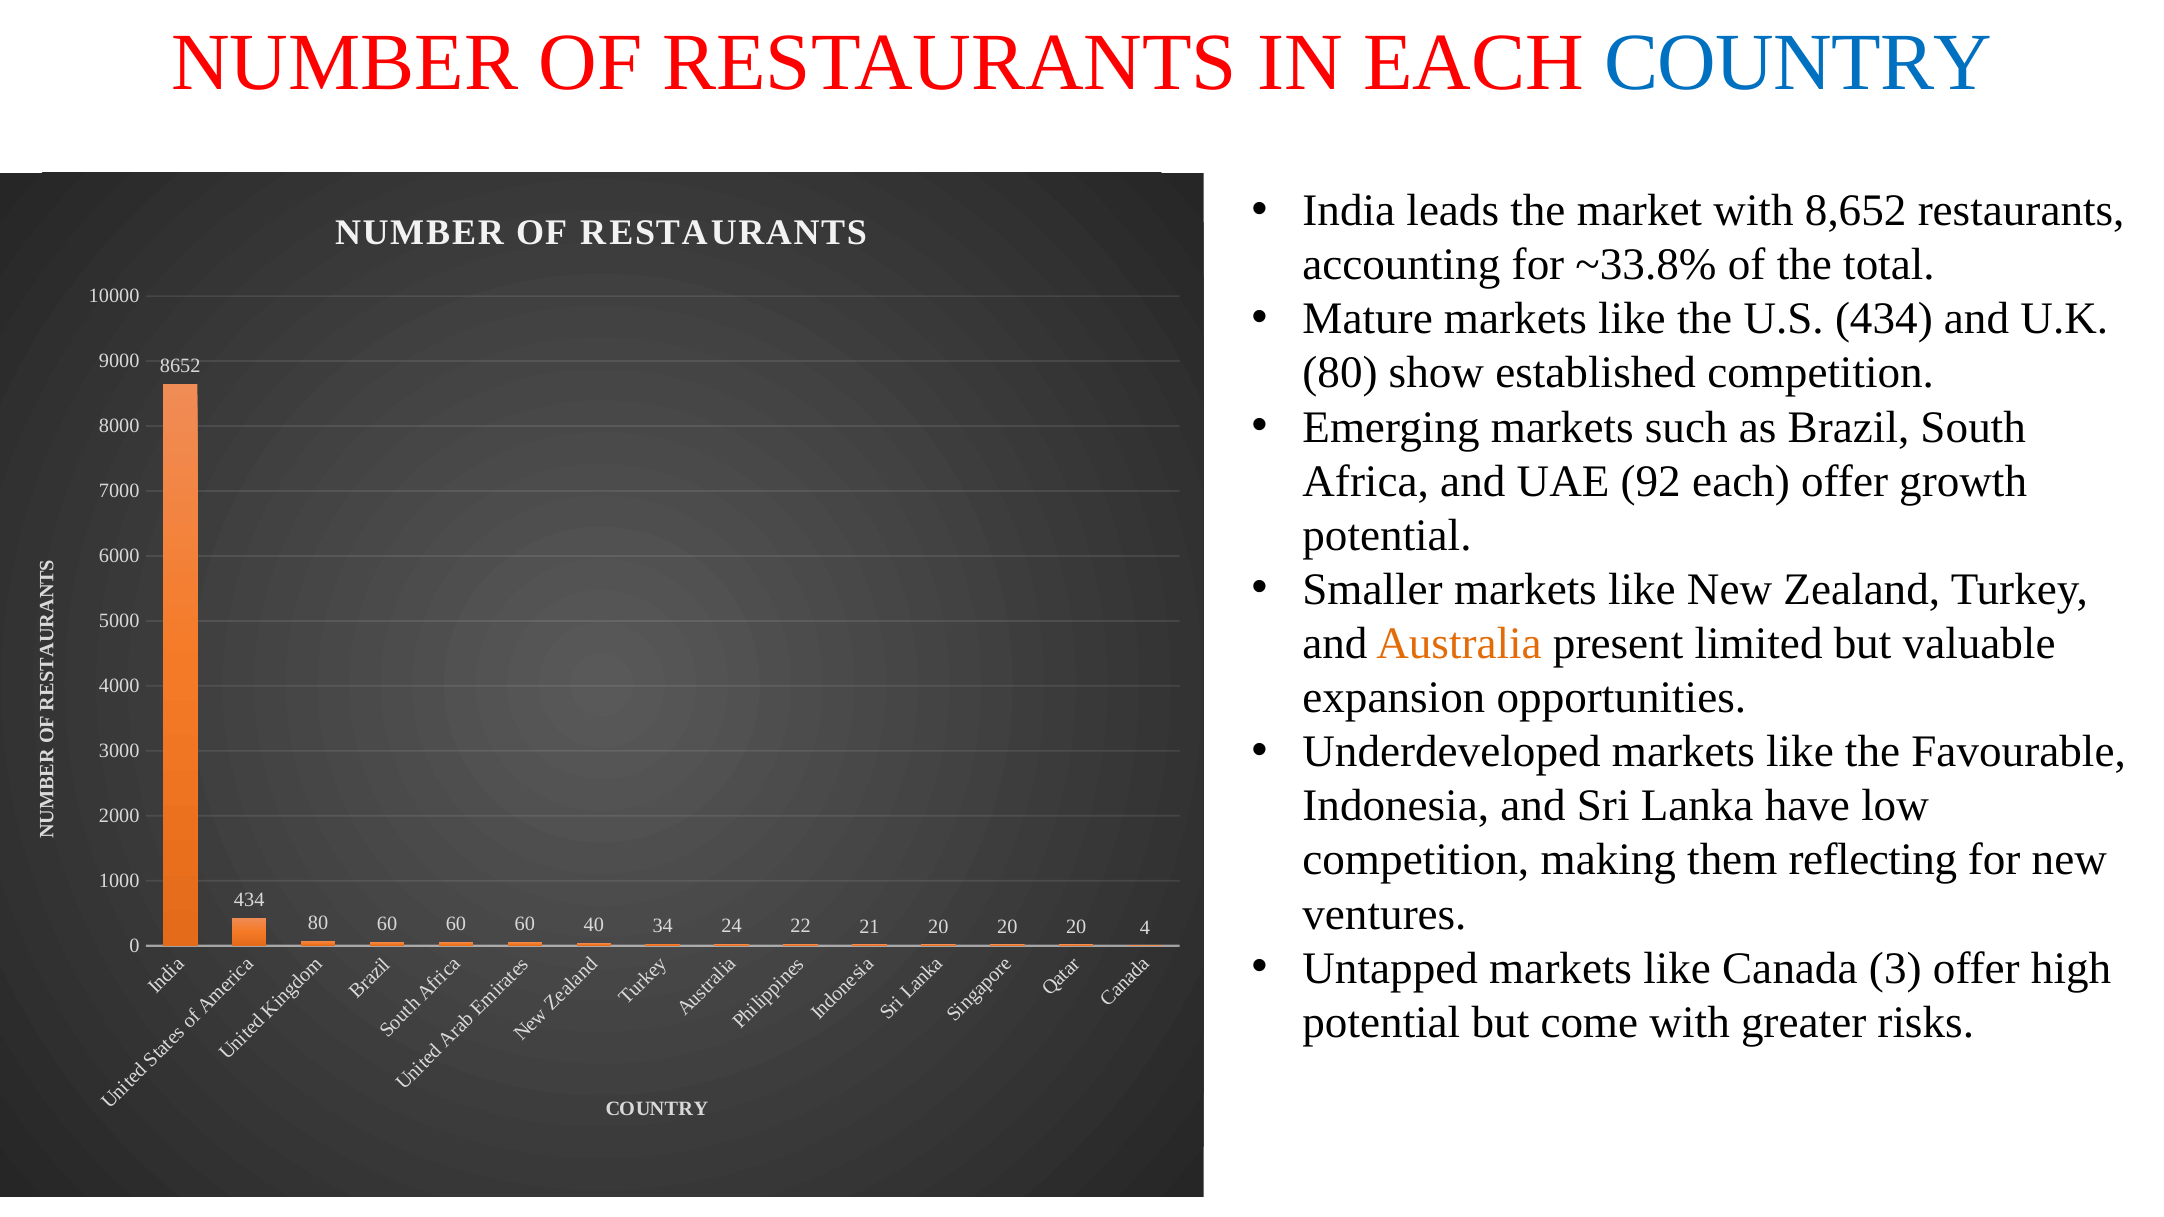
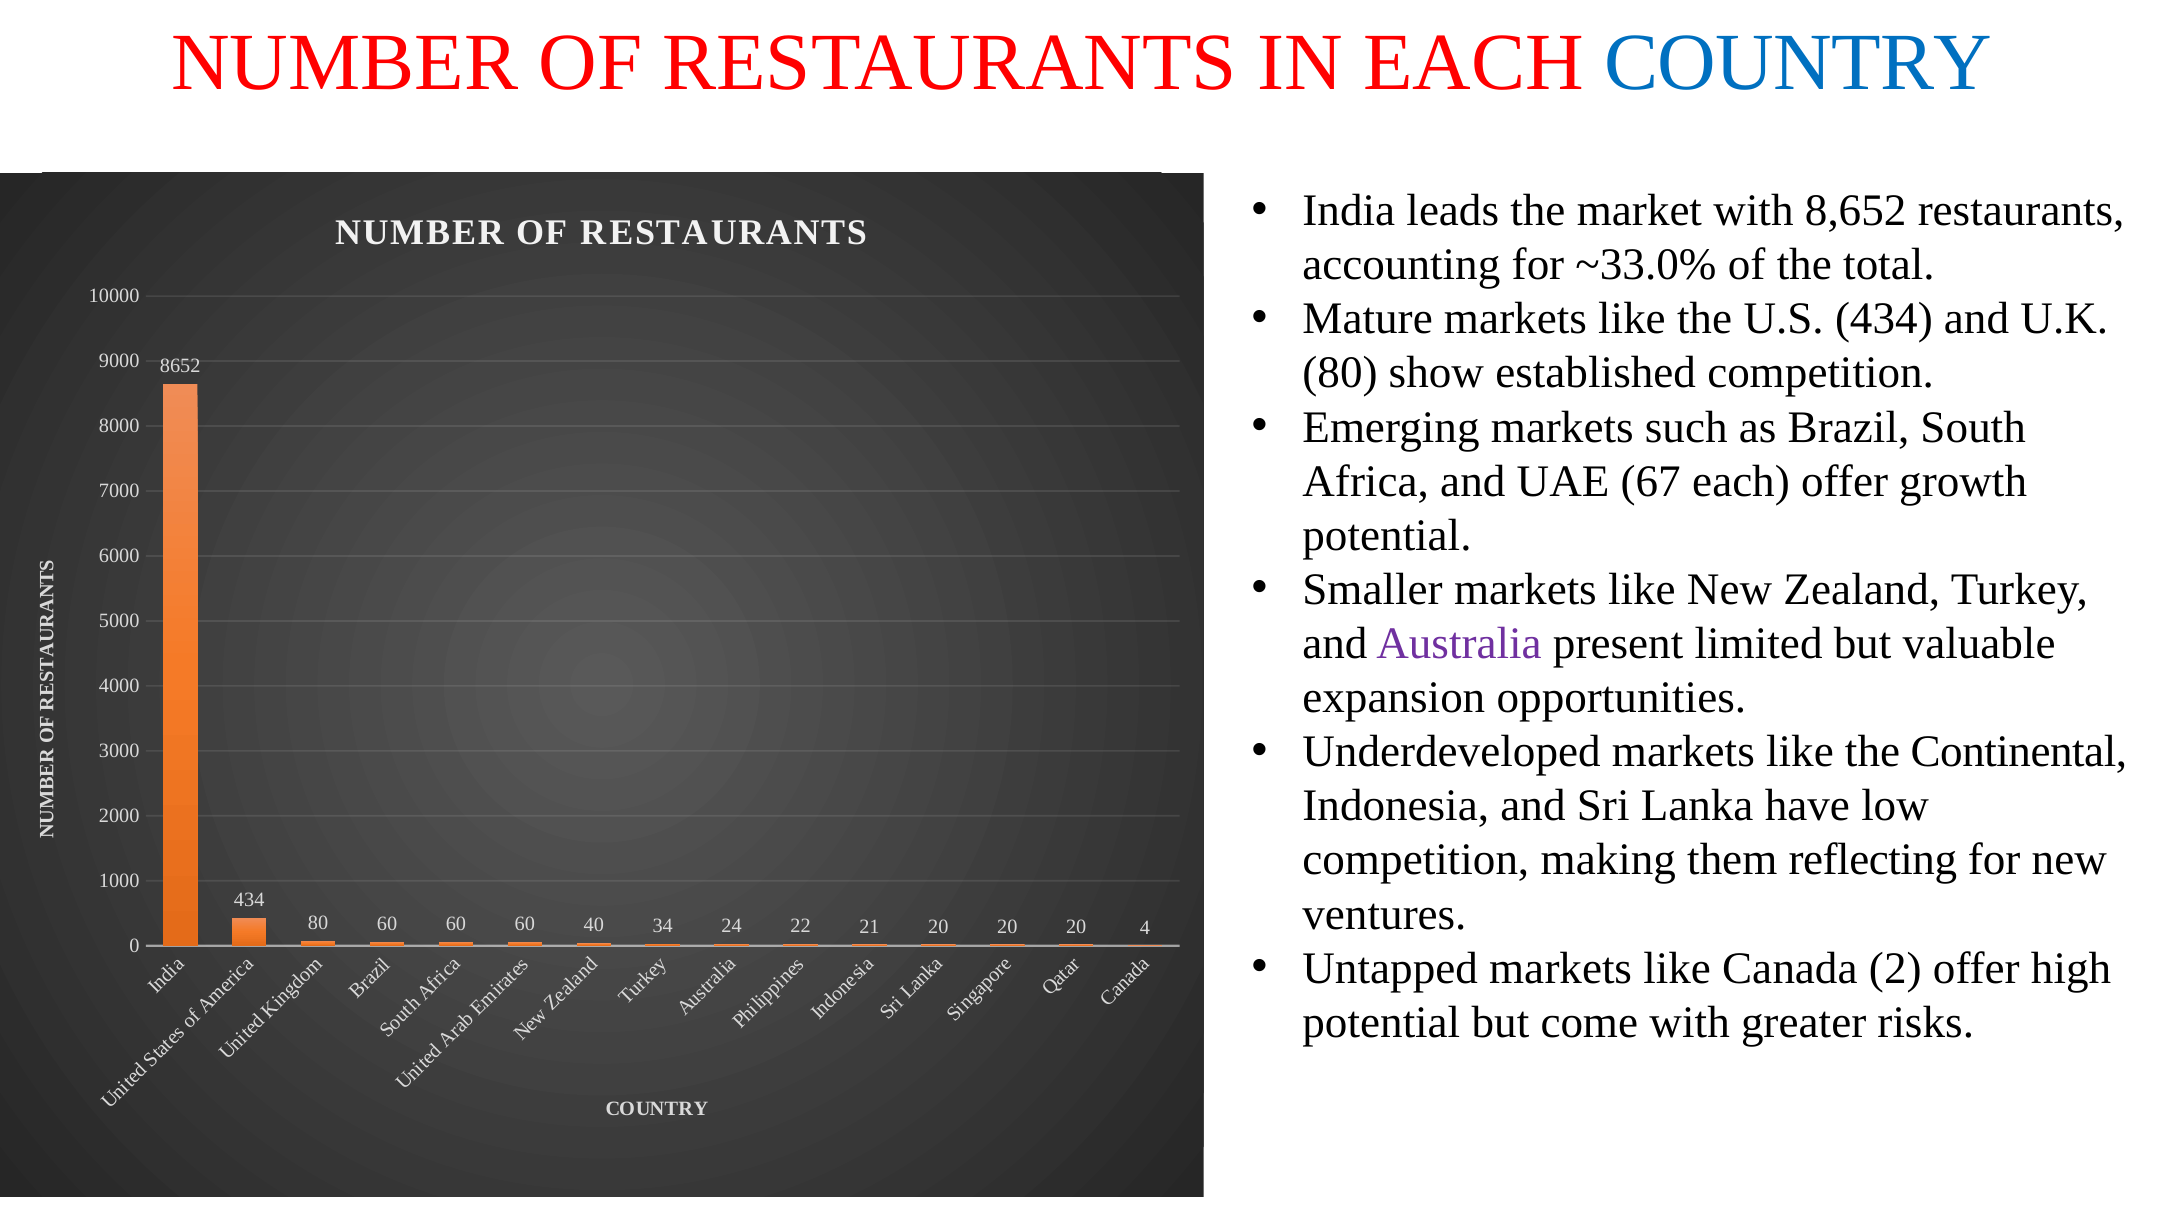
~33.8%: ~33.8% -> ~33.0%
92: 92 -> 67
Australia colour: orange -> purple
Favourable: Favourable -> Continental
3: 3 -> 2
